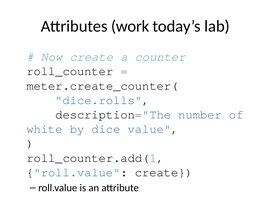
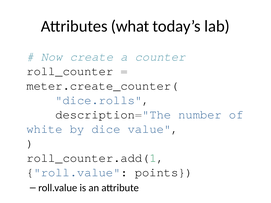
work: work -> what
roll.value create: create -> points
